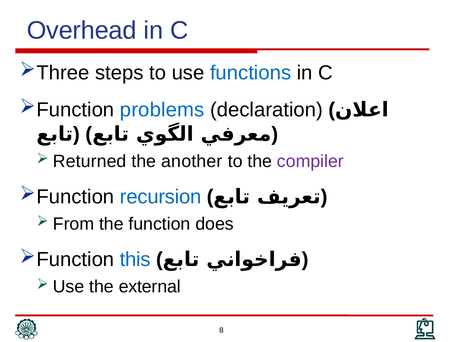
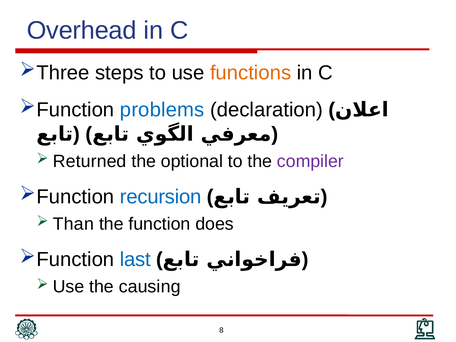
functions colour: blue -> orange
another: another -> optional
From: From -> Than
this: this -> last
external: external -> causing
